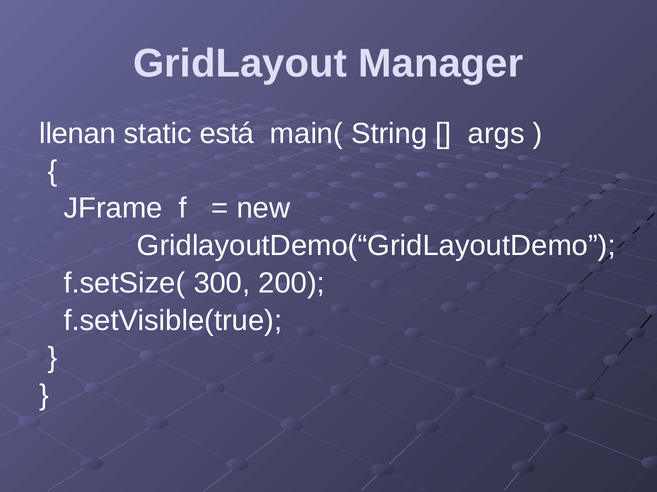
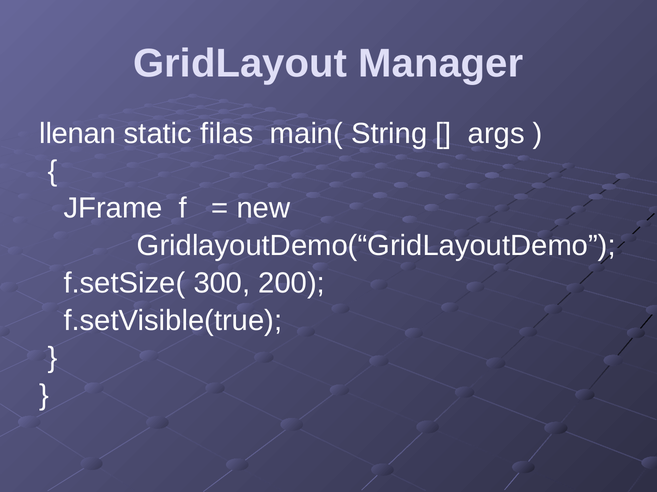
está: está -> filas
